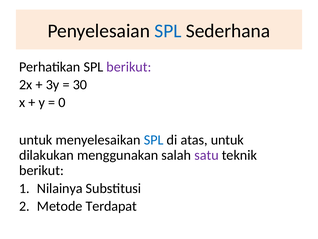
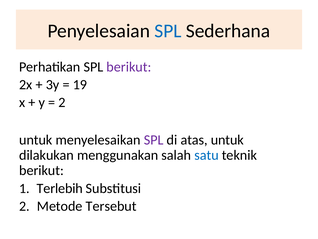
30: 30 -> 19
0 at (62, 102): 0 -> 2
SPL at (154, 140) colour: blue -> purple
satu colour: purple -> blue
Nilainya: Nilainya -> Terlebih
Terdapat: Terdapat -> Tersebut
